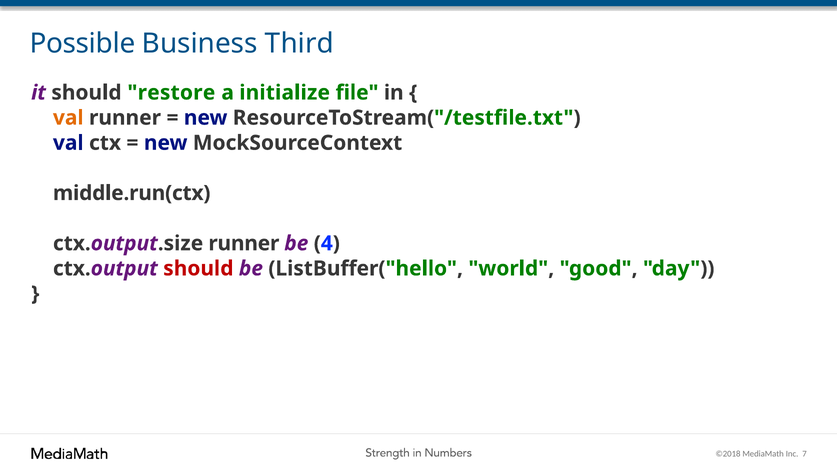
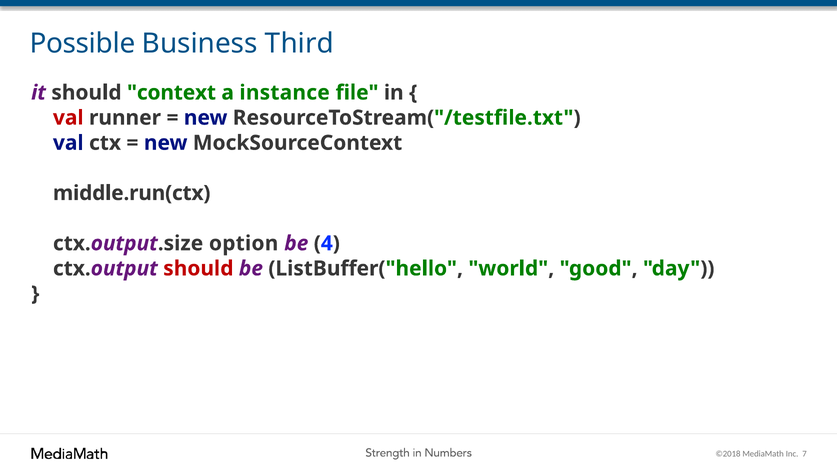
restore: restore -> context
initialize: initialize -> instance
val at (68, 118) colour: orange -> red
ctx.output.size runner: runner -> option
